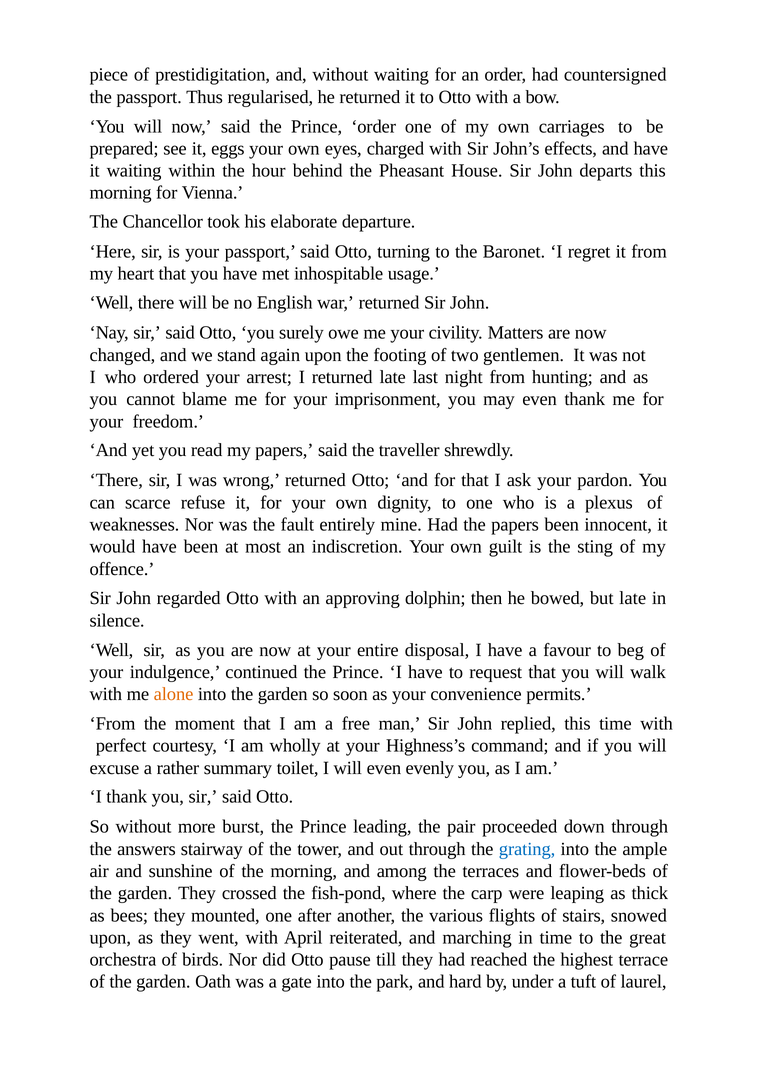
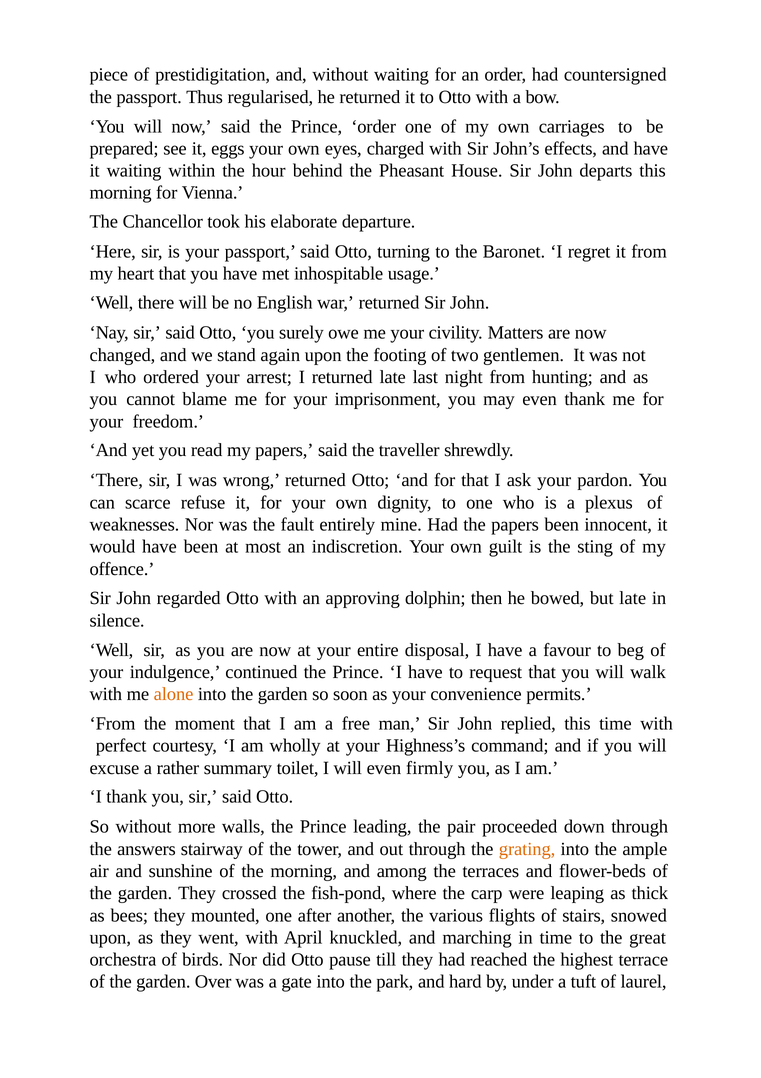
evenly: evenly -> firmly
burst: burst -> walls
grating colour: blue -> orange
reiterated: reiterated -> knuckled
Oath: Oath -> Over
